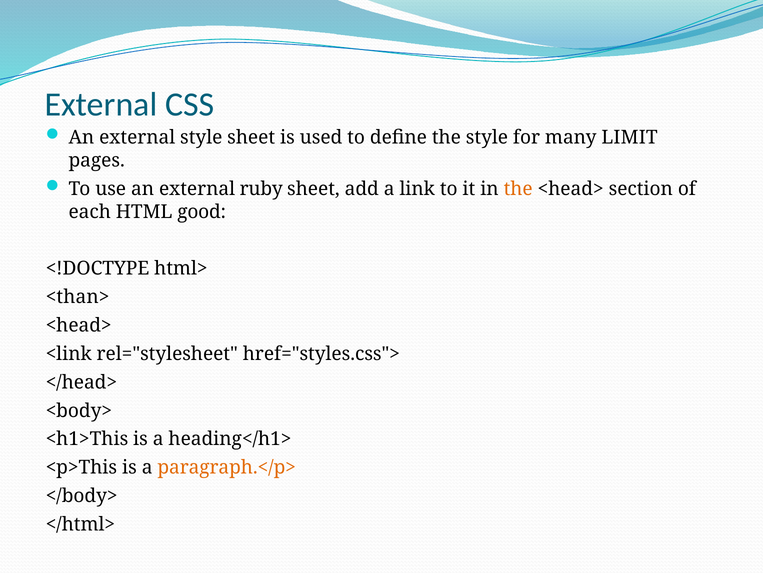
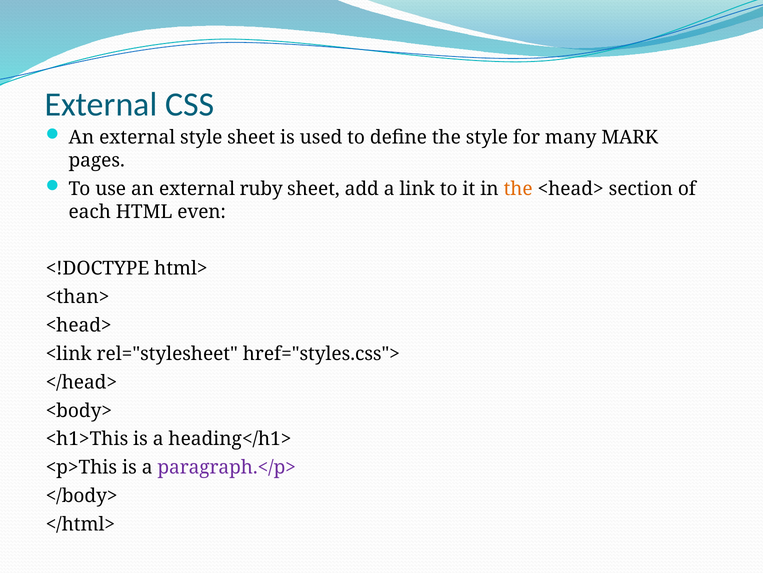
LIMIT: LIMIT -> MARK
good: good -> even
paragraph.</p> colour: orange -> purple
